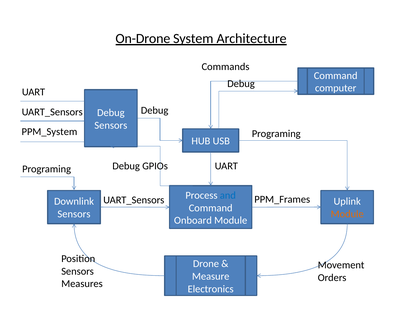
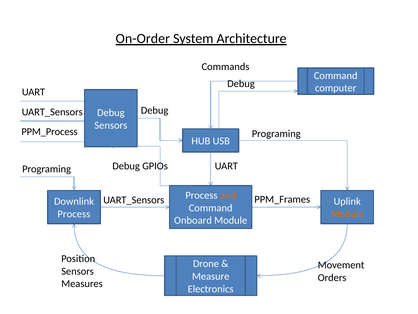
On-Drone: On-Drone -> On-Order
PPM_System: PPM_System -> PPM_Process
and colour: blue -> orange
Sensors at (74, 214): Sensors -> Process
